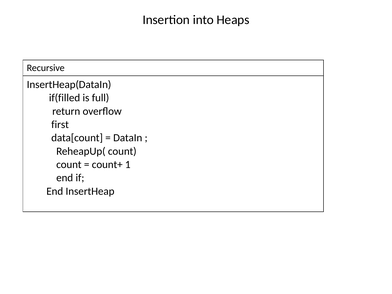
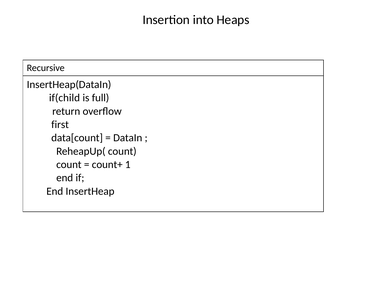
if(filled: if(filled -> if(child
